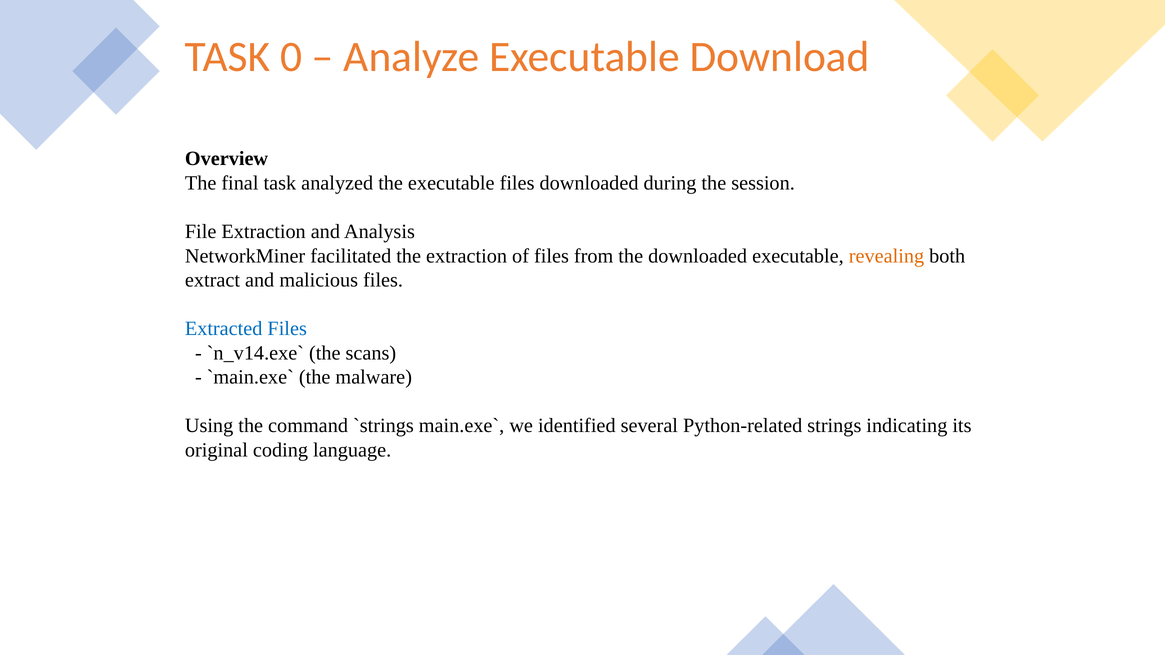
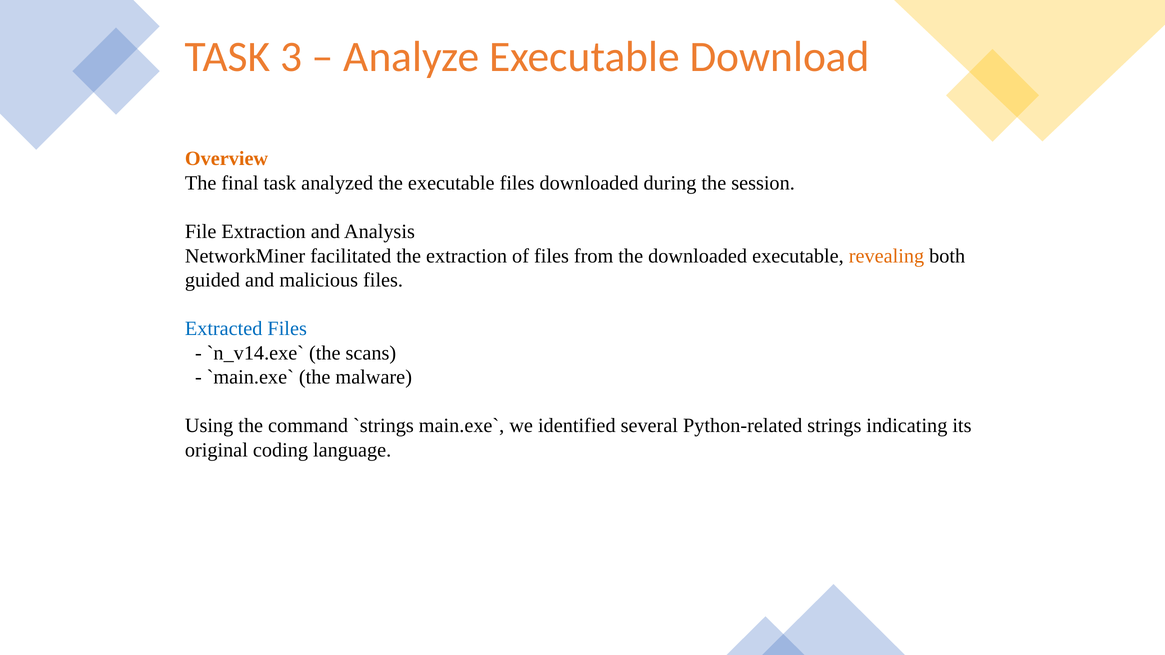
0: 0 -> 3
Overview colour: black -> orange
extract: extract -> guided
